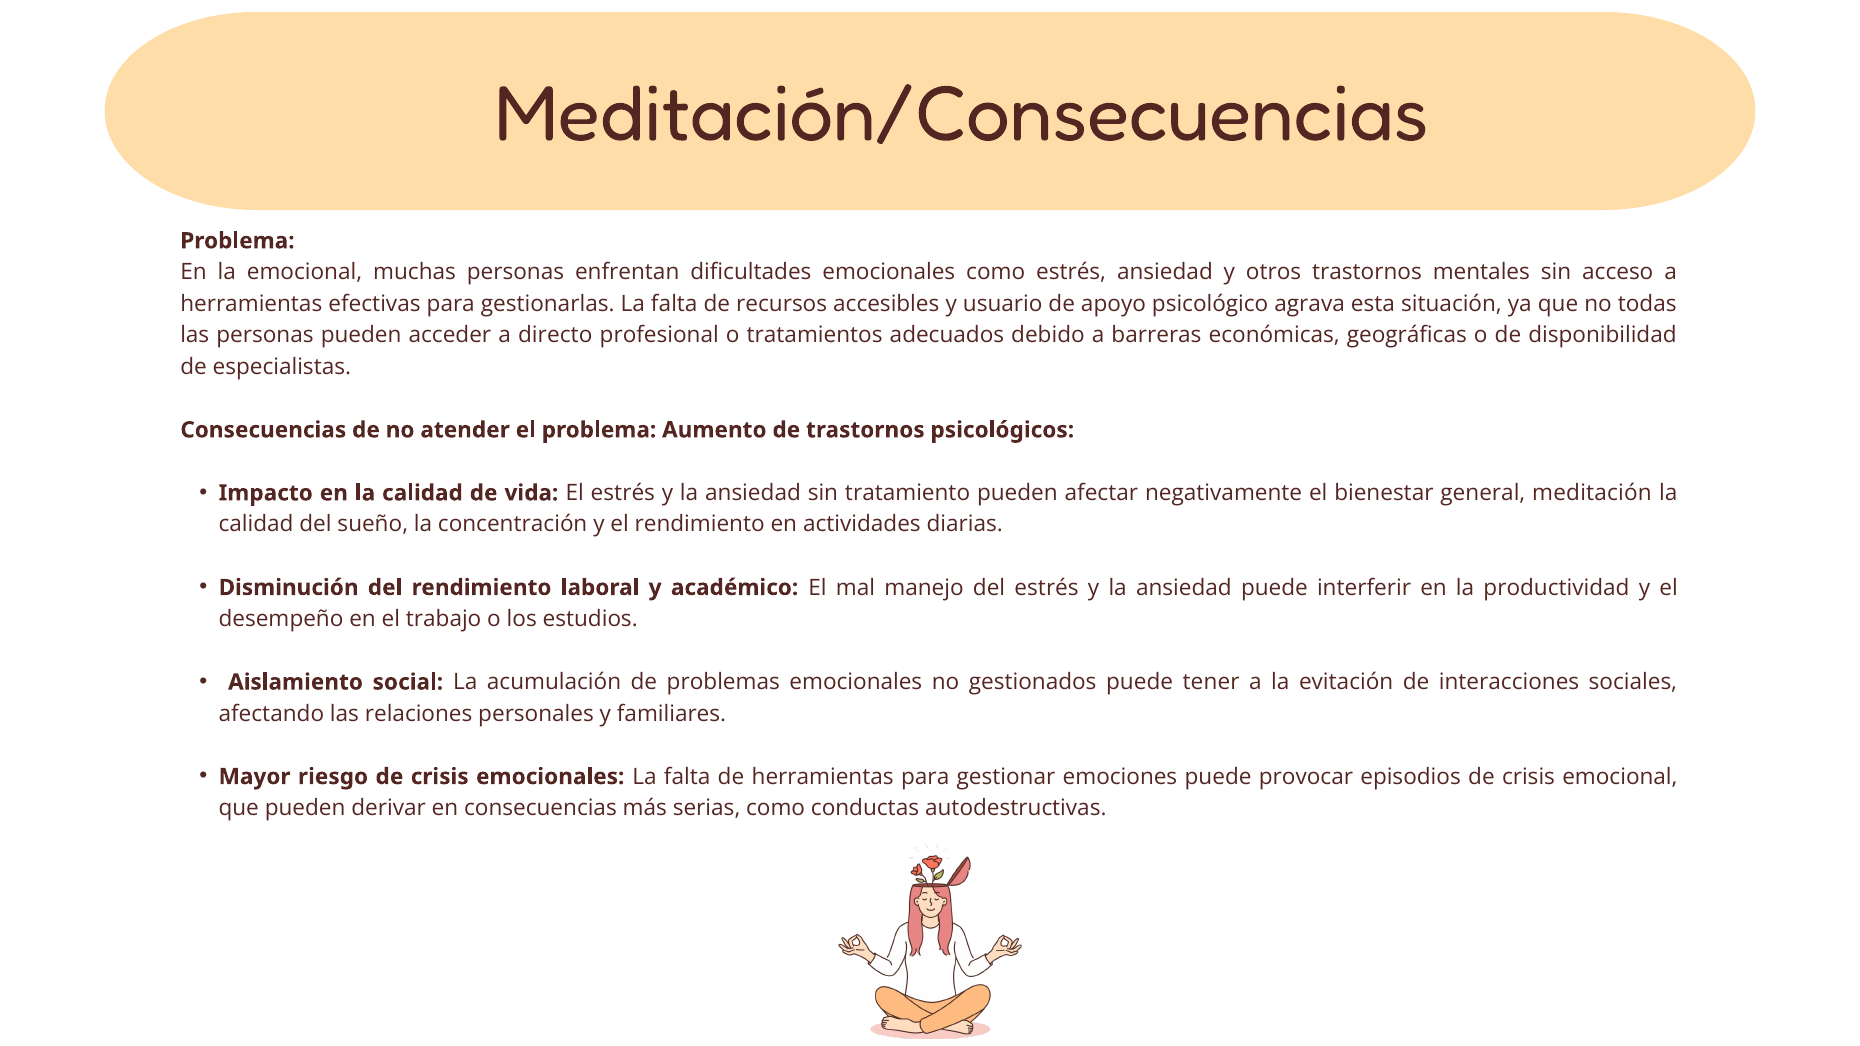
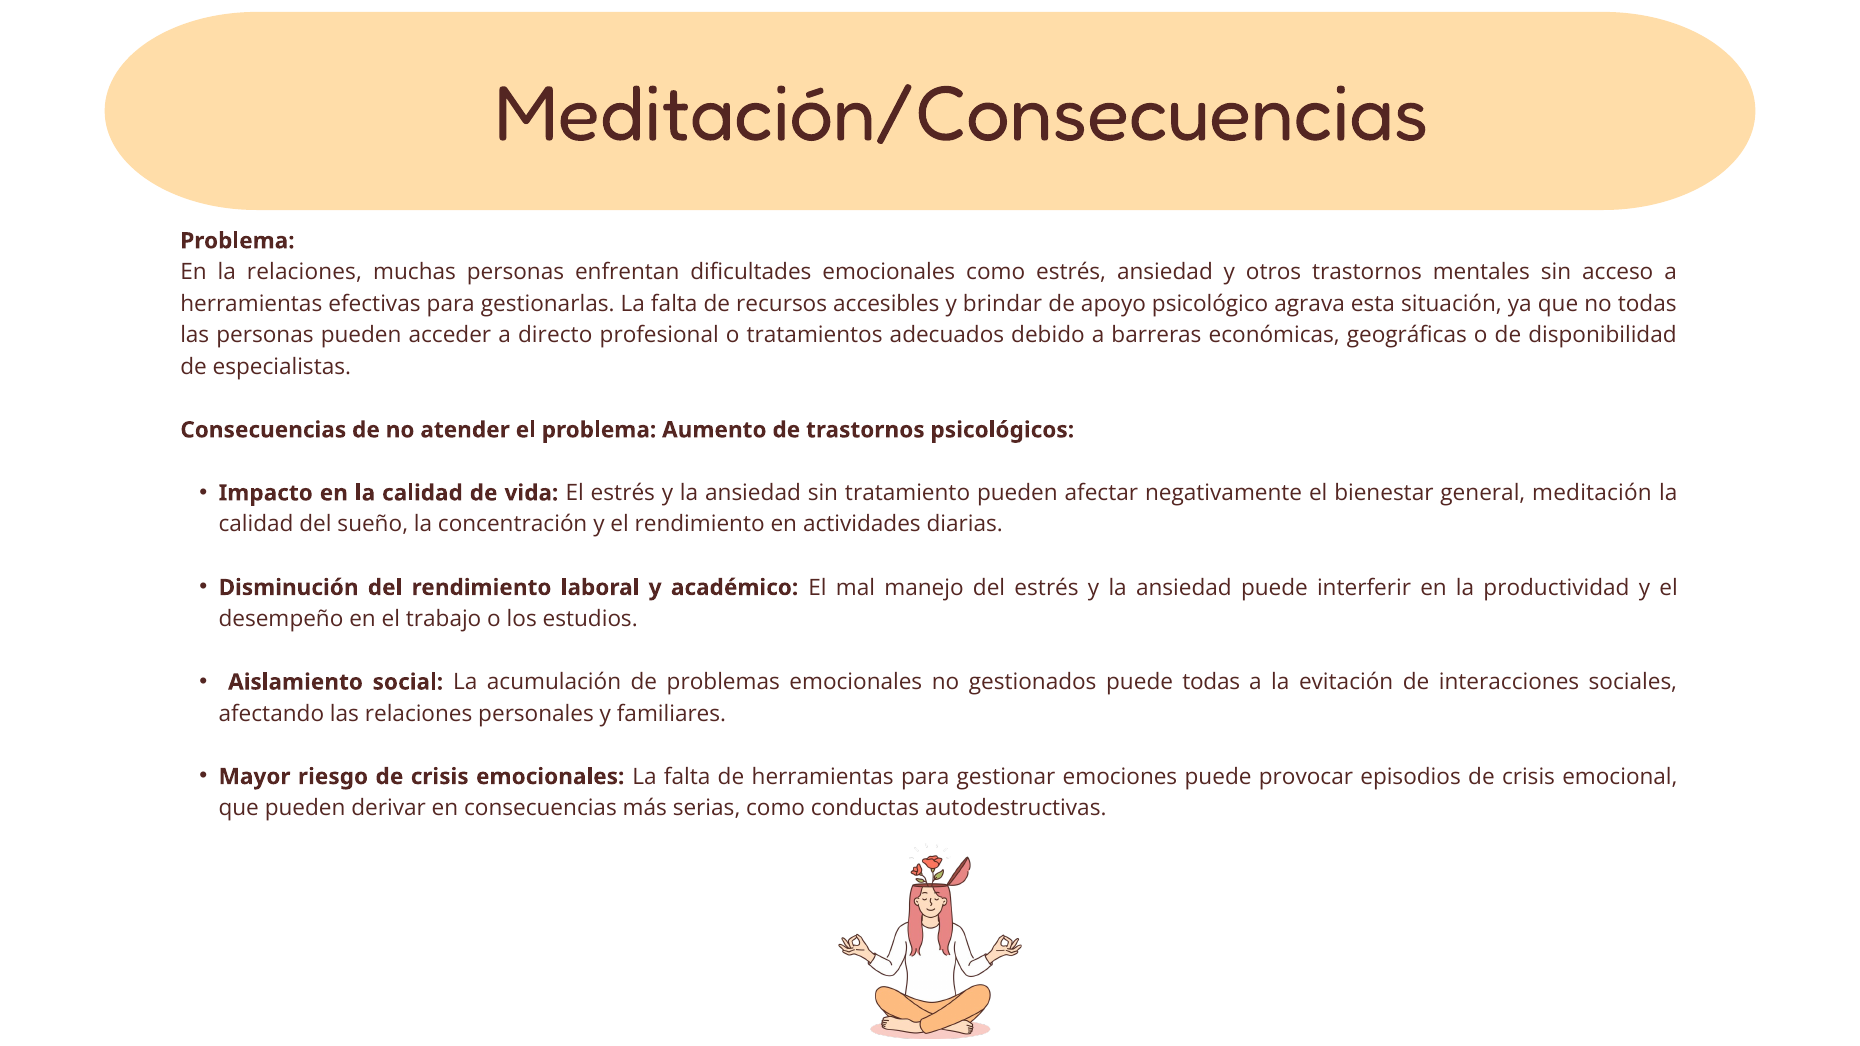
la emocional: emocional -> relaciones
usuario: usuario -> brindar
puede tener: tener -> todas
